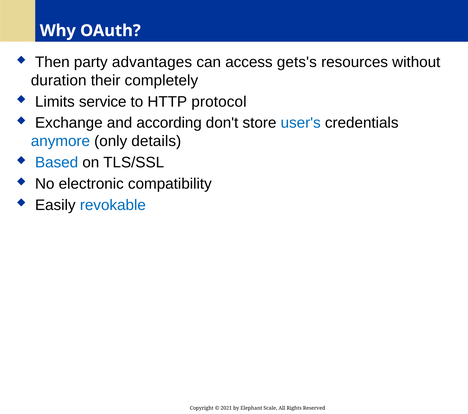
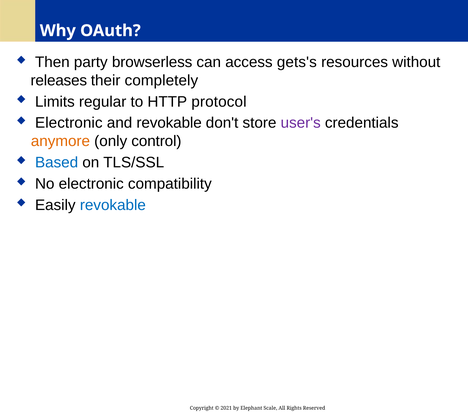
advantages: advantages -> browserless
duration: duration -> releases
service: service -> regular
Exchange at (69, 123): Exchange -> Electronic
and according: according -> revokable
user's colour: blue -> purple
anymore colour: blue -> orange
details: details -> control
